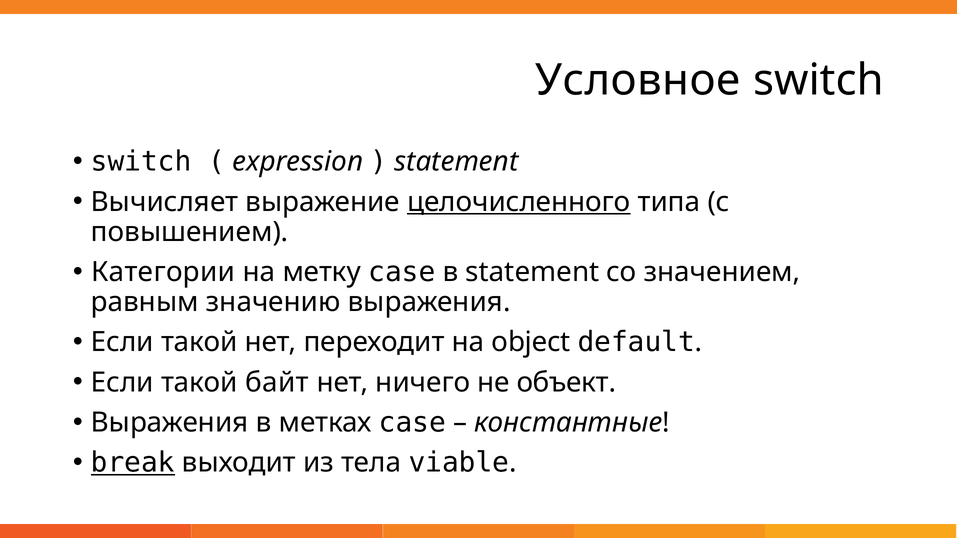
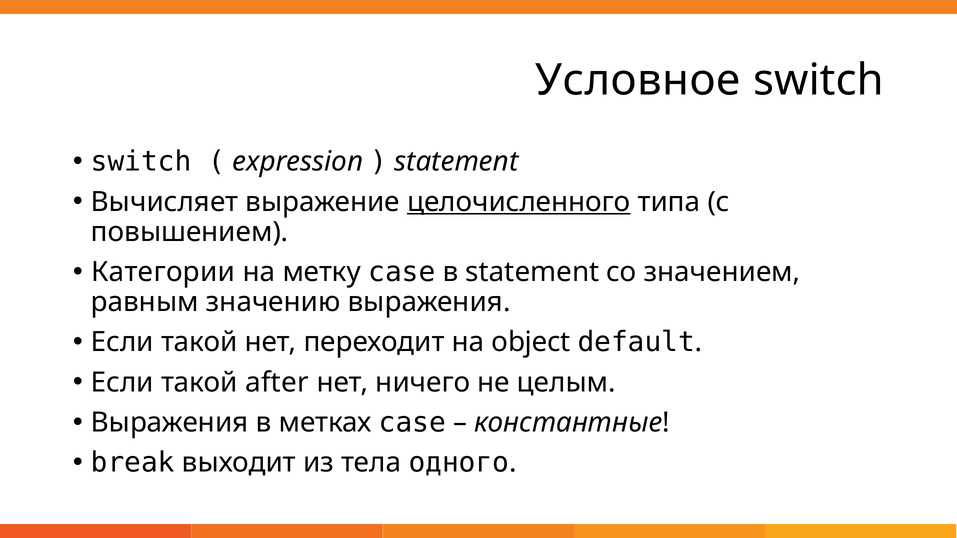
байт: байт -> after
объект: объект -> целым
break underline: present -> none
viable: viable -> одного
